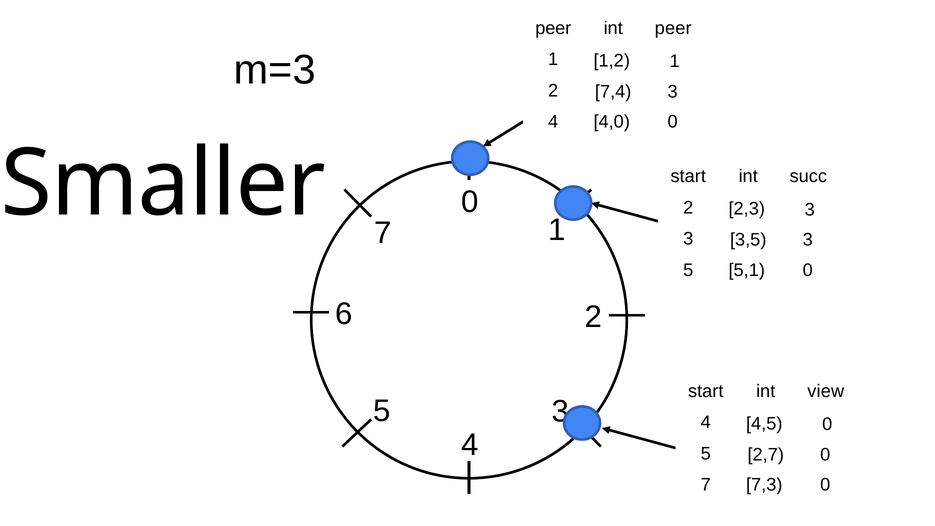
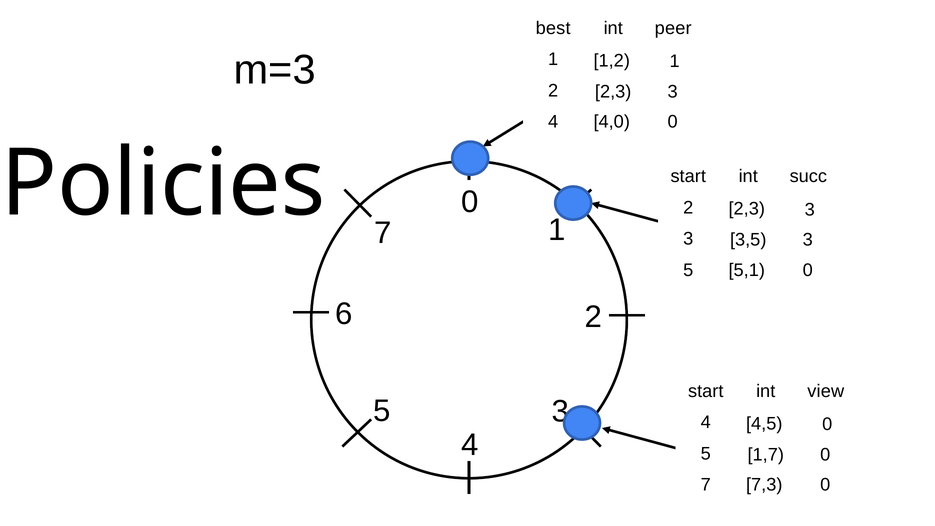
peer at (553, 28): peer -> best
7,4 at (613, 92): 7,4 -> 2,3
Smaller: Smaller -> Policies
2,7: 2,7 -> 1,7
